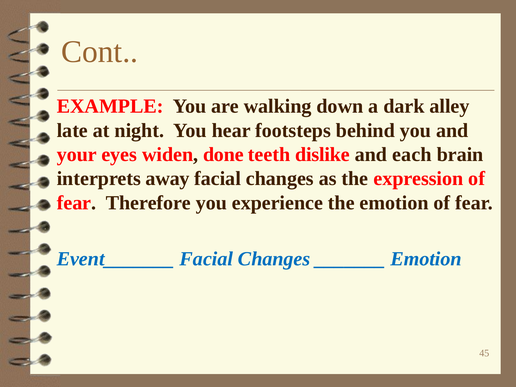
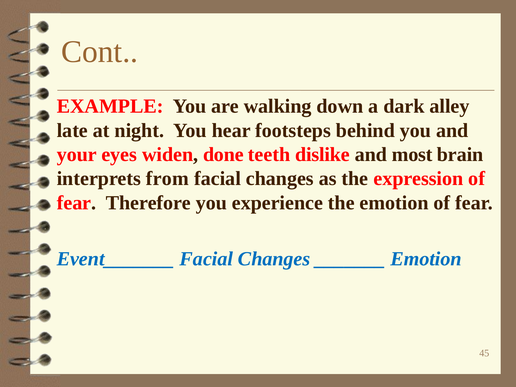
each: each -> most
away: away -> from
